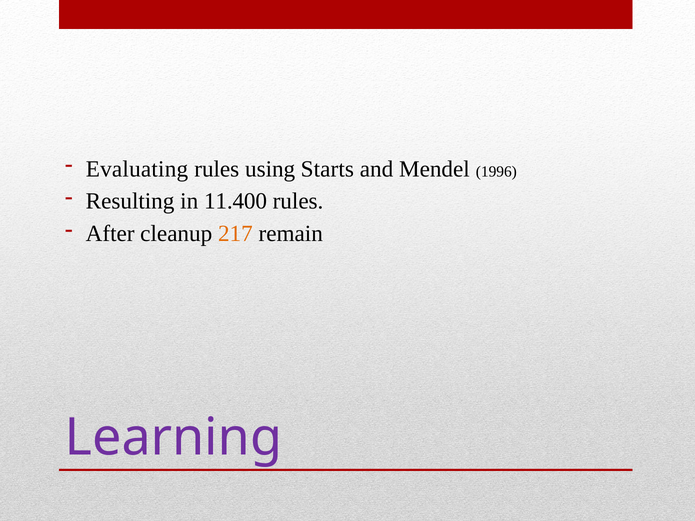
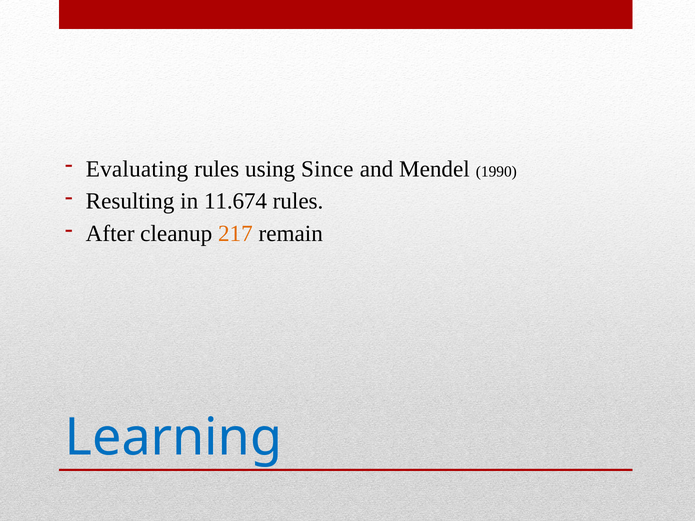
Starts: Starts -> Since
1996: 1996 -> 1990
11.400: 11.400 -> 11.674
Learning colour: purple -> blue
